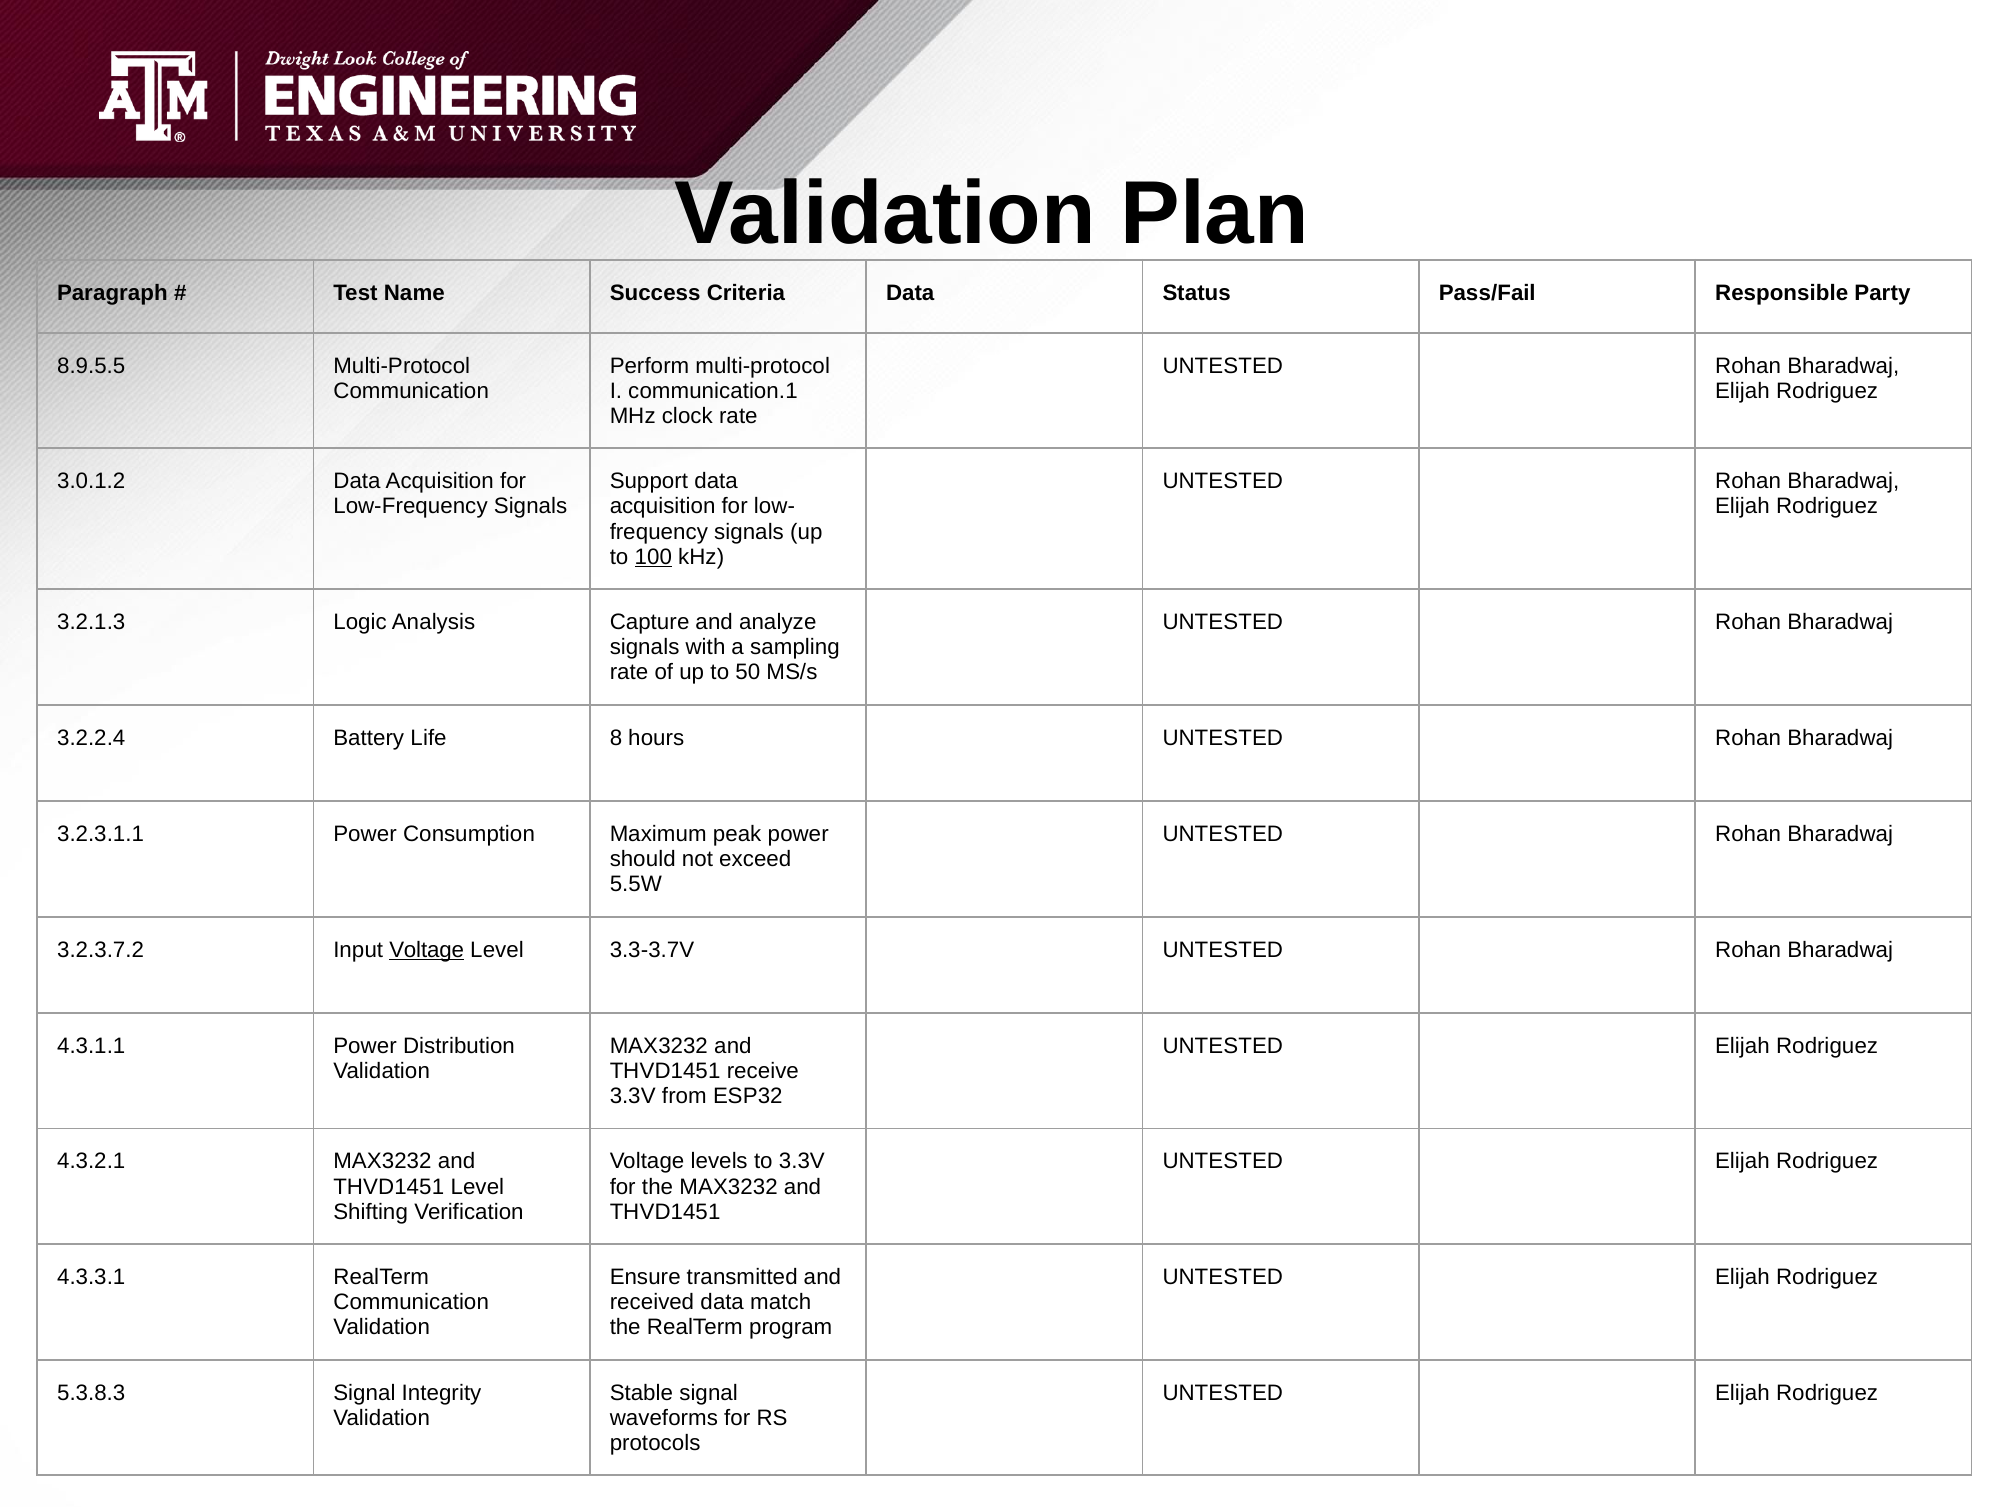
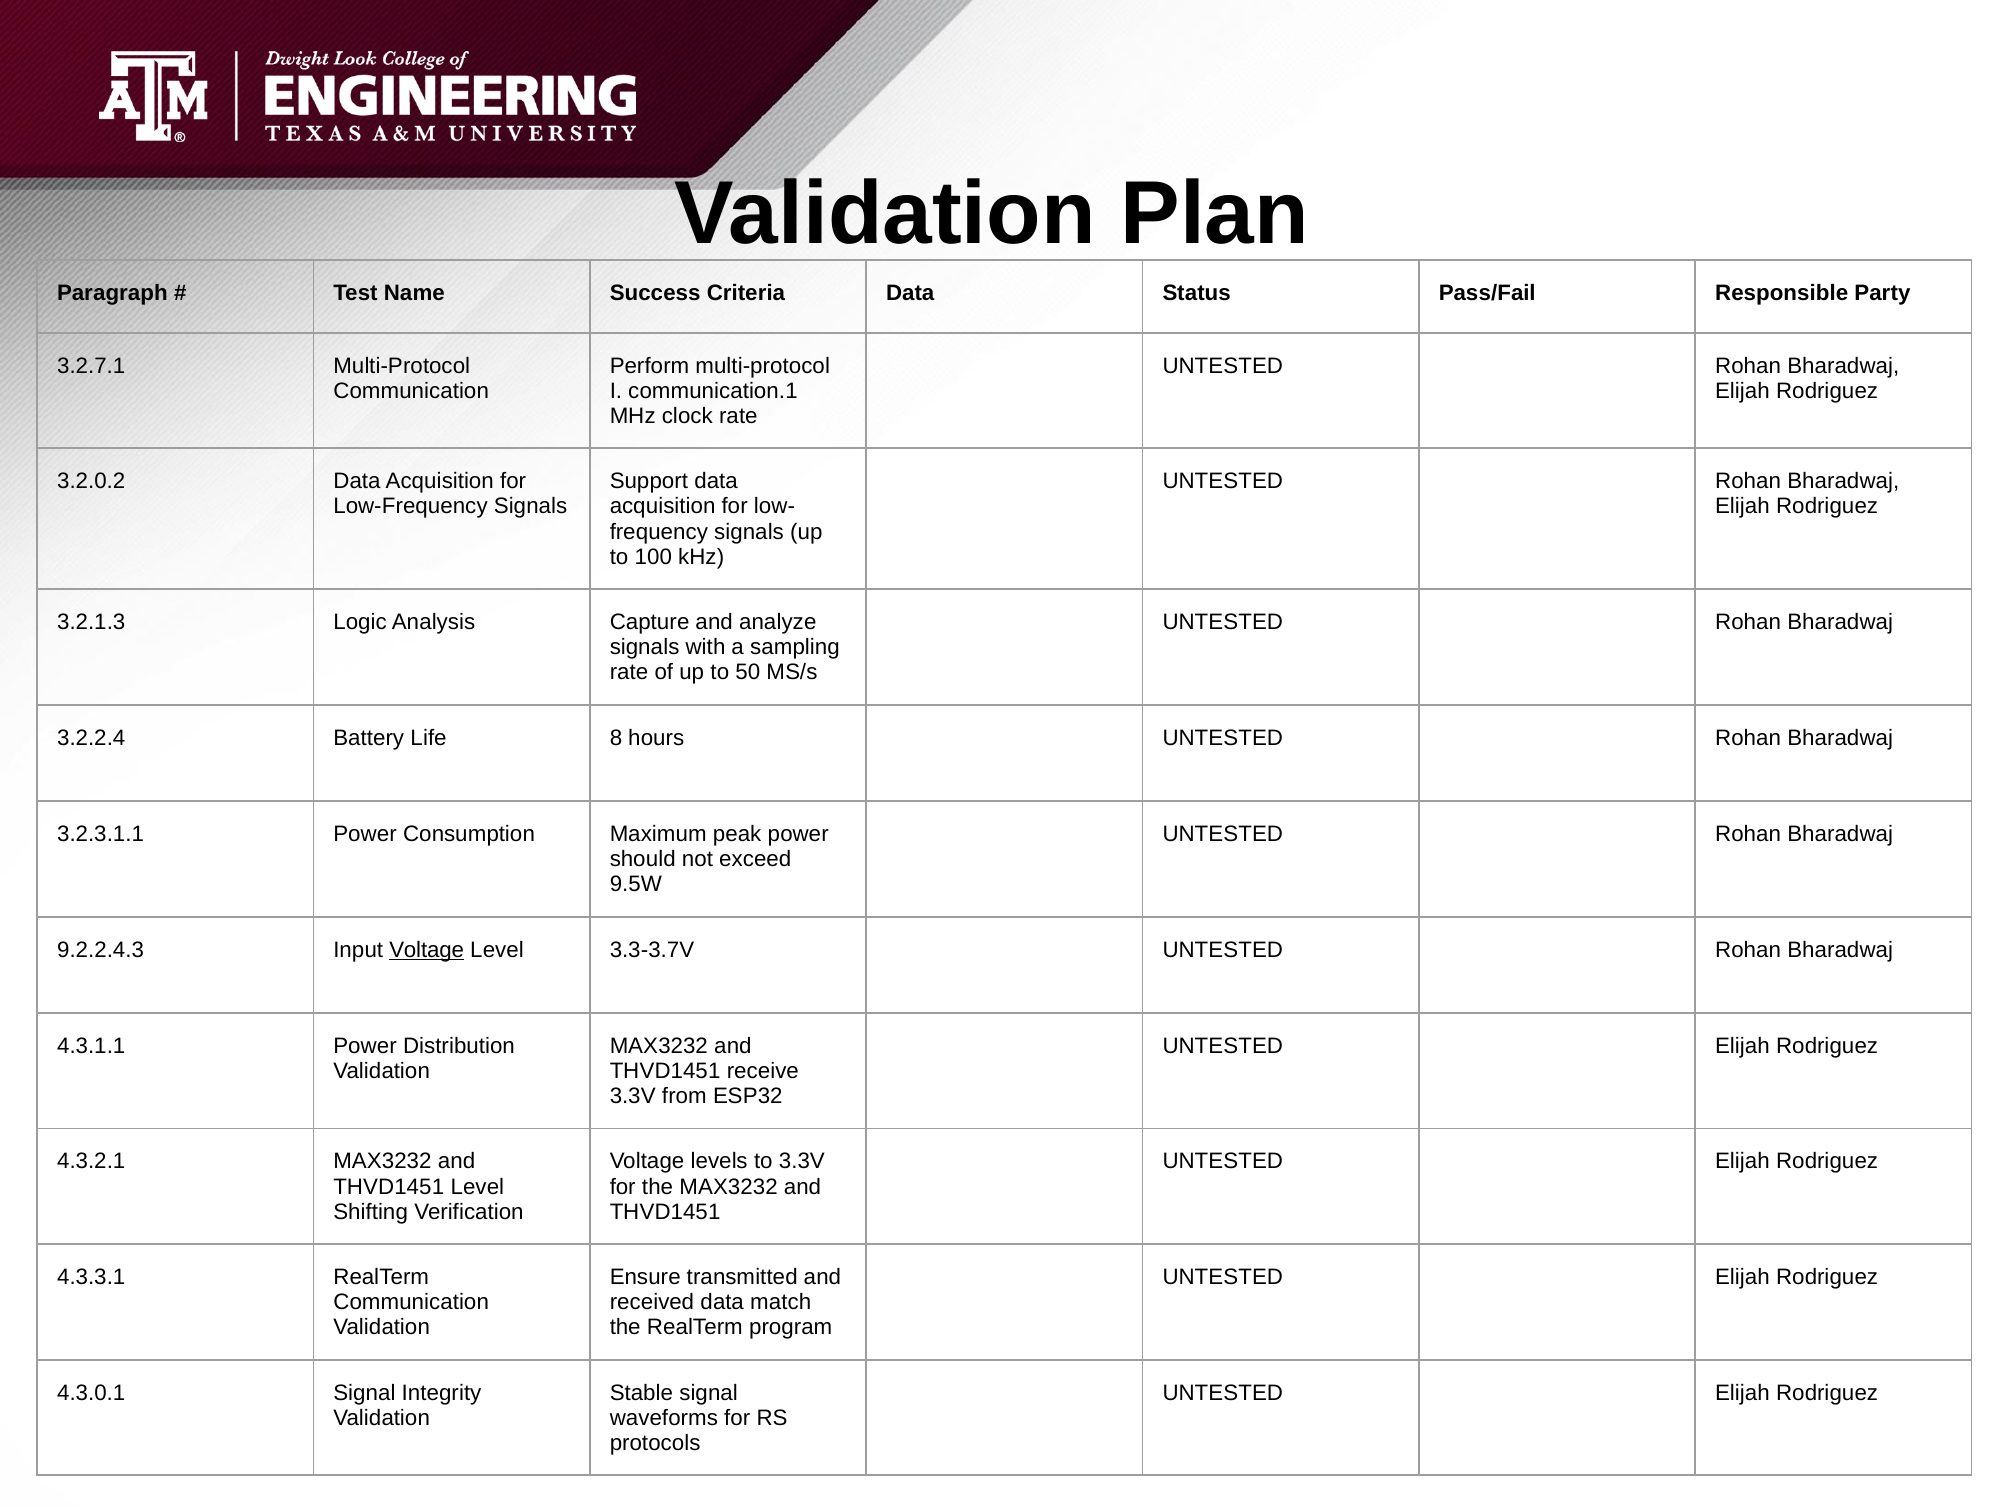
8.9.5.5: 8.9.5.5 -> 3.2.7.1
3.0.1.2: 3.0.1.2 -> 3.2.0.2
100 underline: present -> none
5.5W: 5.5W -> 9.5W
3.2.3.7.2: 3.2.3.7.2 -> 9.2.2.4.3
5.3.8.3: 5.3.8.3 -> 4.3.0.1
